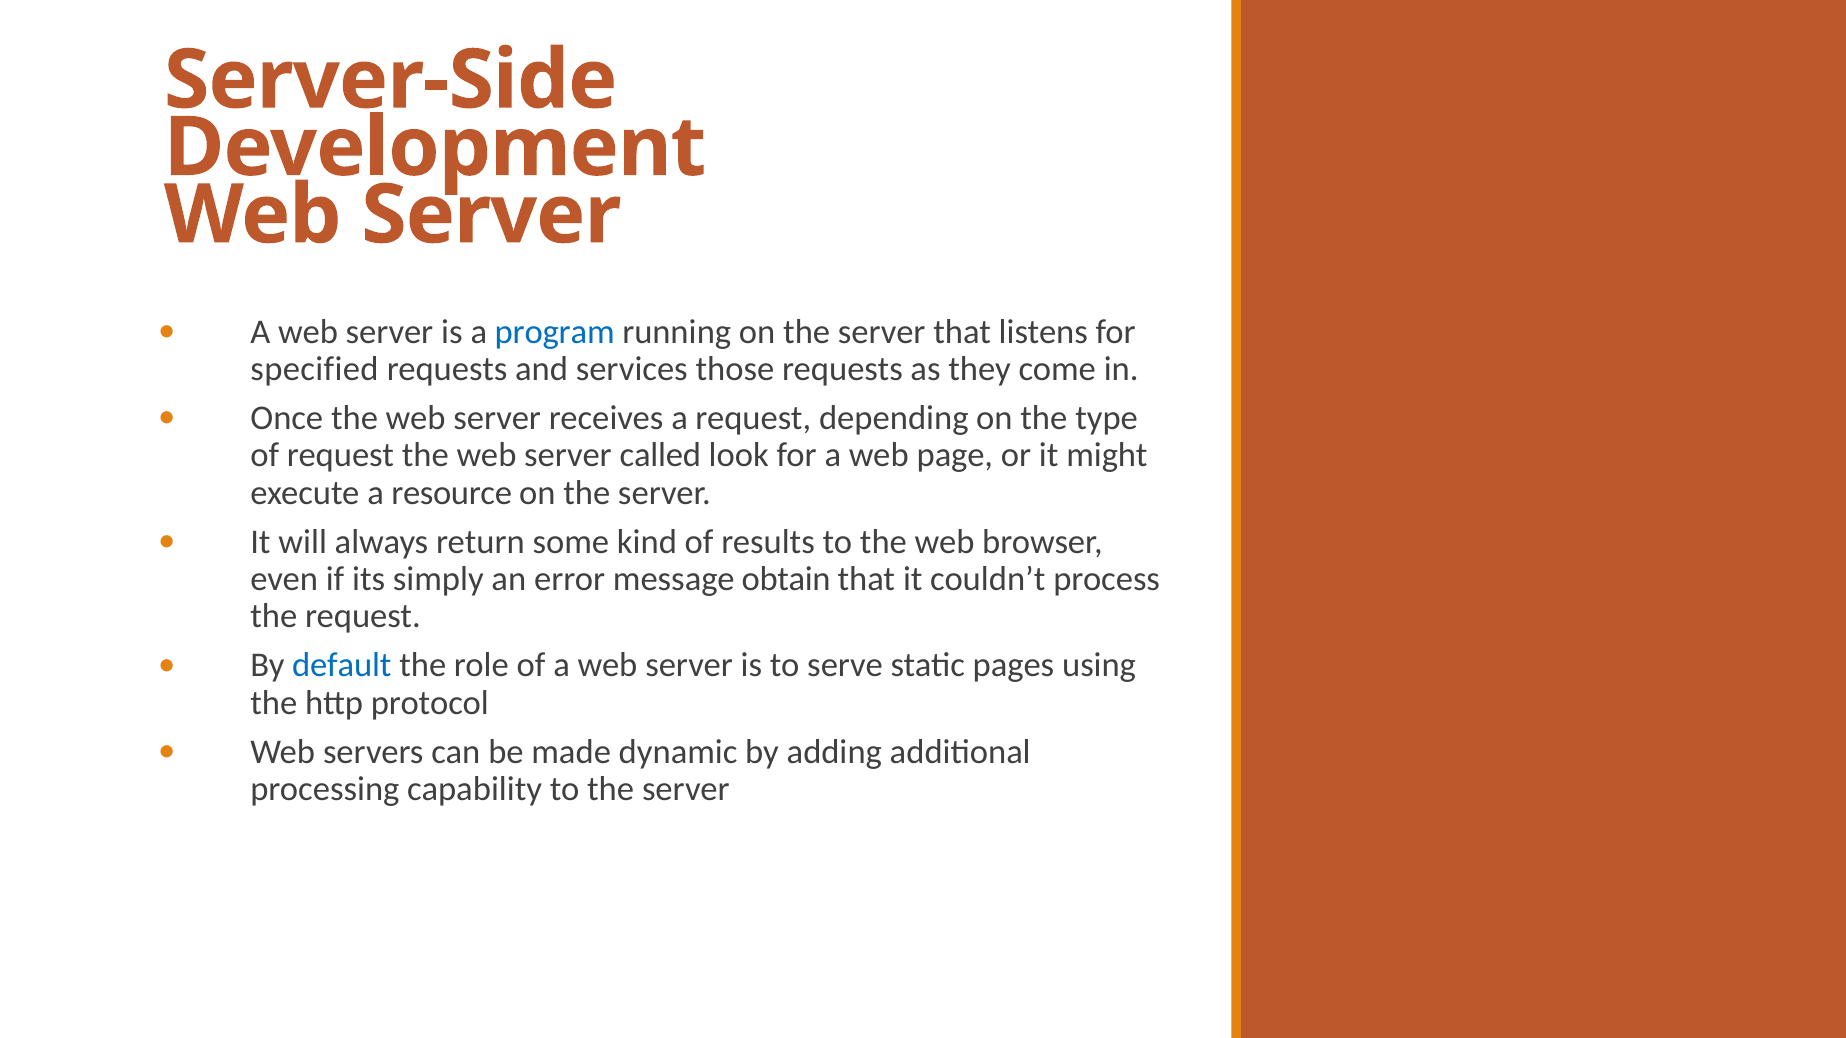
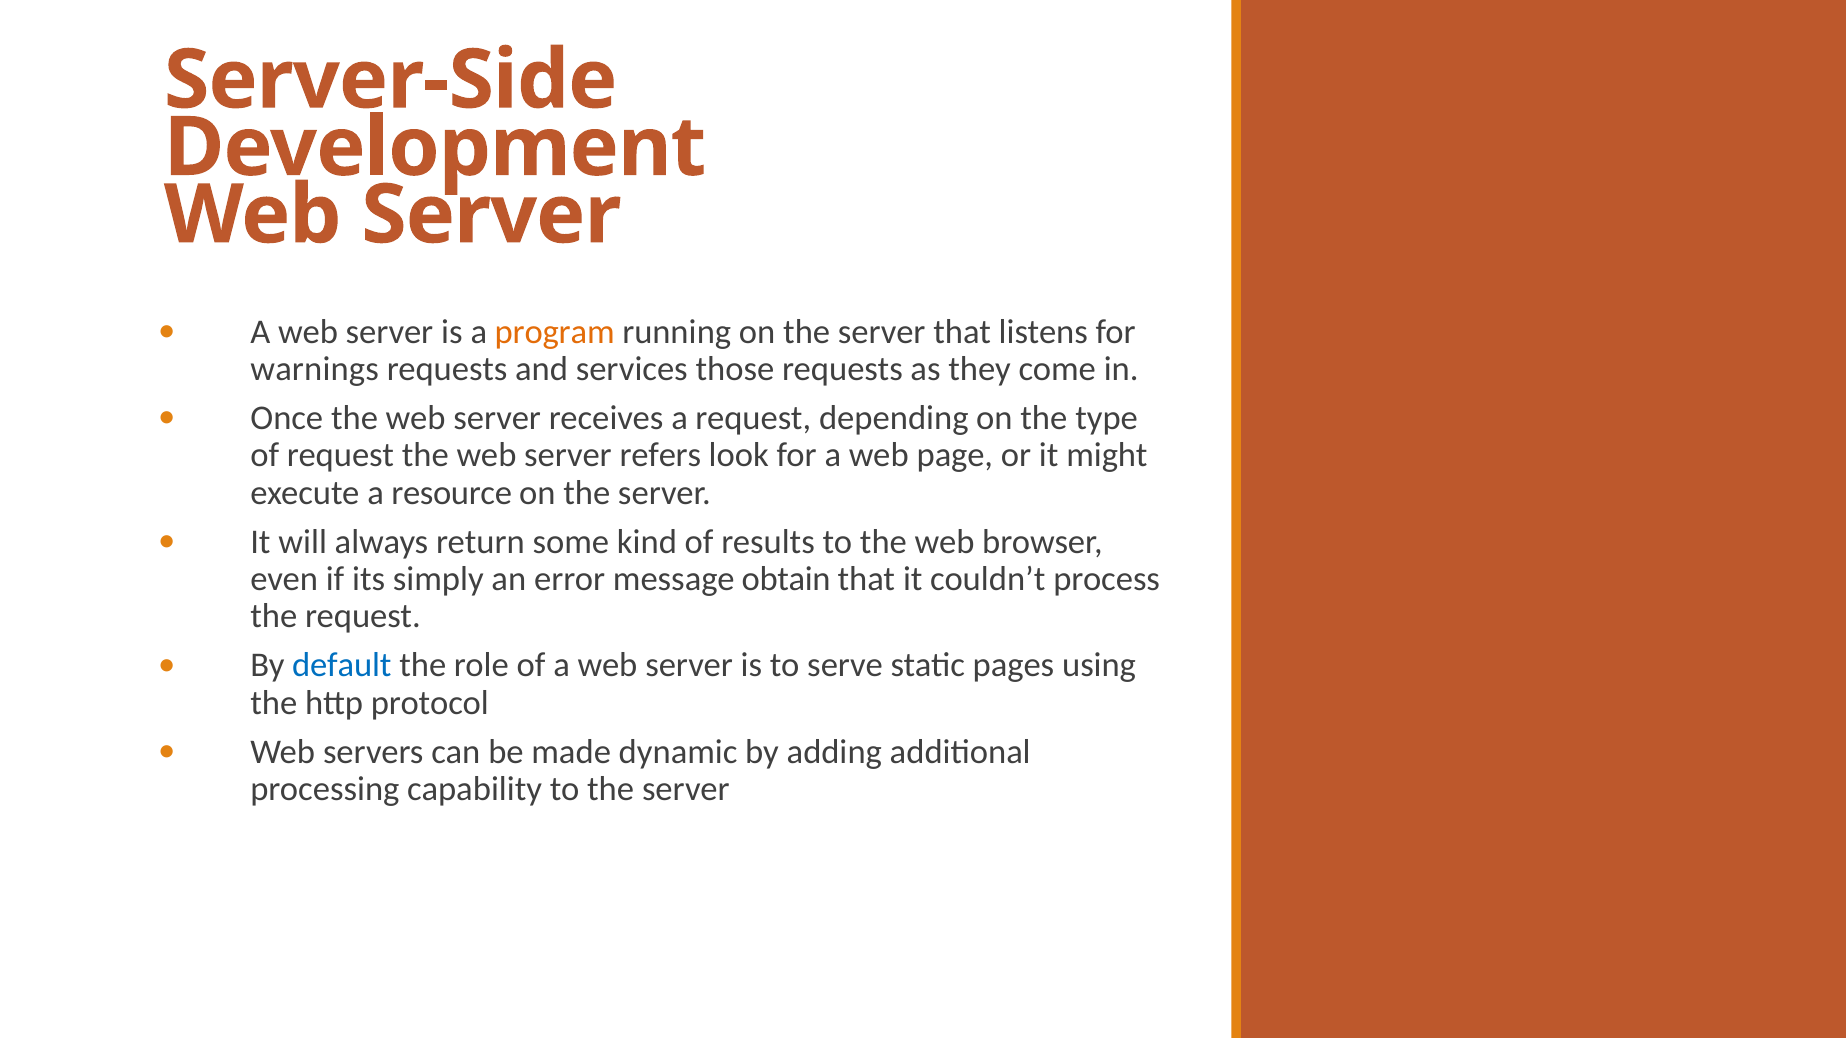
program colour: blue -> orange
specified: specified -> warnings
called: called -> refers
